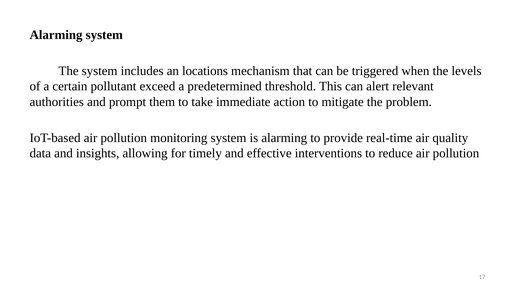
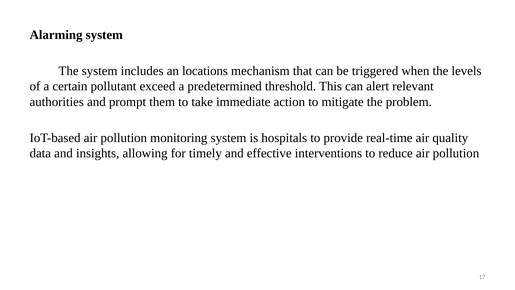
is alarming: alarming -> hospitals
